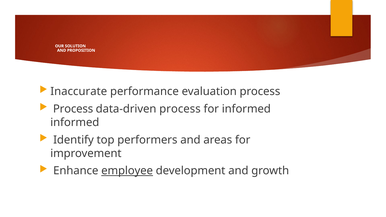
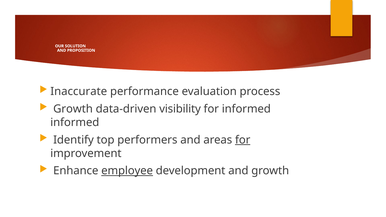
Process at (73, 109): Process -> Growth
data-driven process: process -> visibility
for at (243, 140) underline: none -> present
